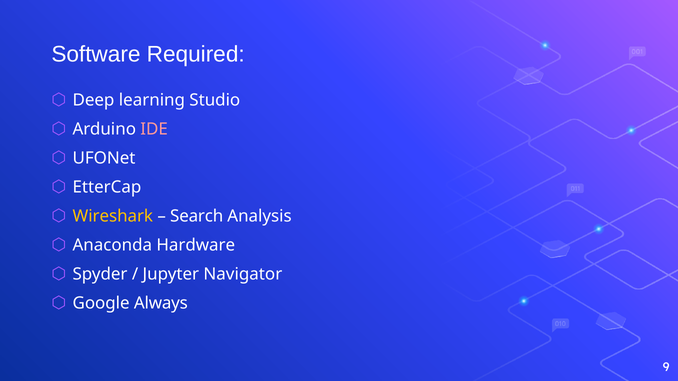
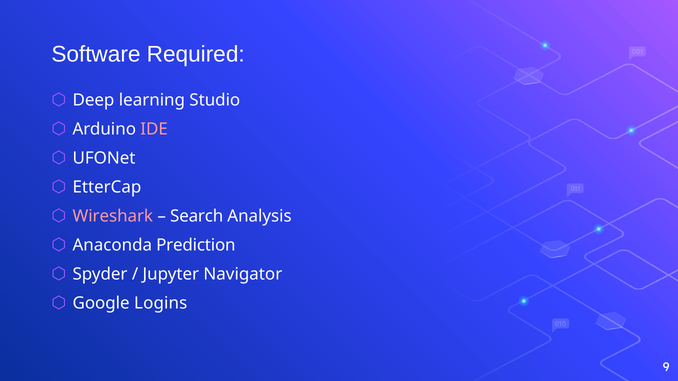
Wireshark colour: yellow -> pink
Hardware: Hardware -> Prediction
Always: Always -> Logins
